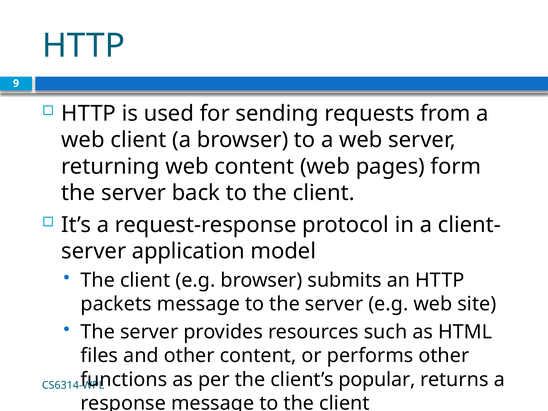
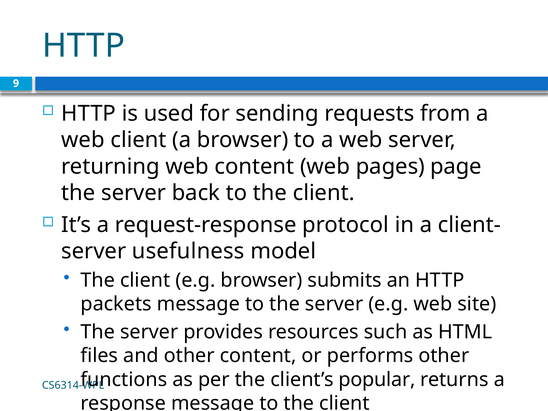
form: form -> page
application: application -> usefulness
